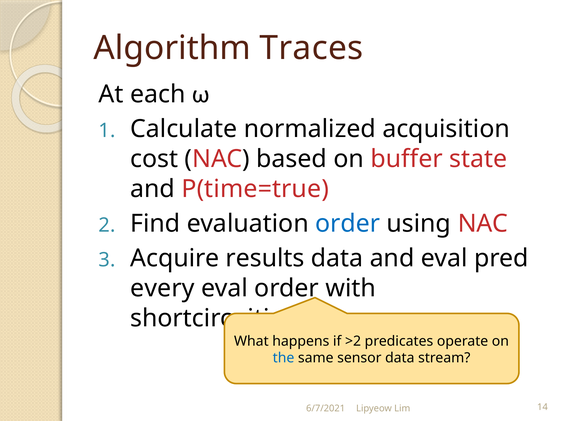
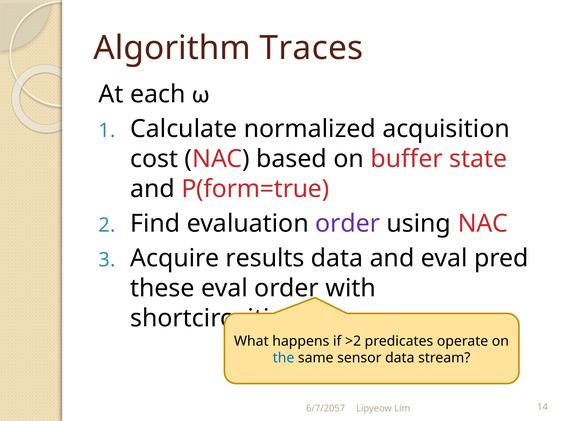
P(time=true: P(time=true -> P(form=true
order at (348, 223) colour: blue -> purple
every: every -> these
6/7/2021: 6/7/2021 -> 6/7/2057
